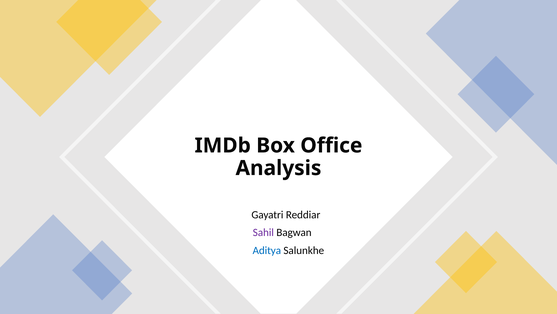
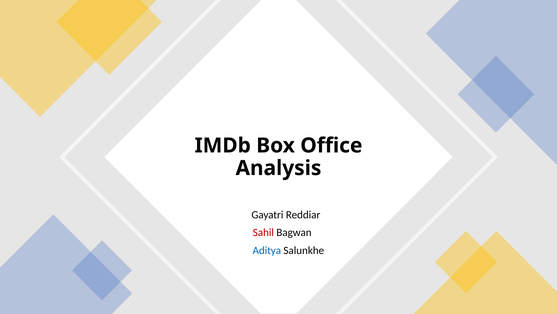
Sahil colour: purple -> red
